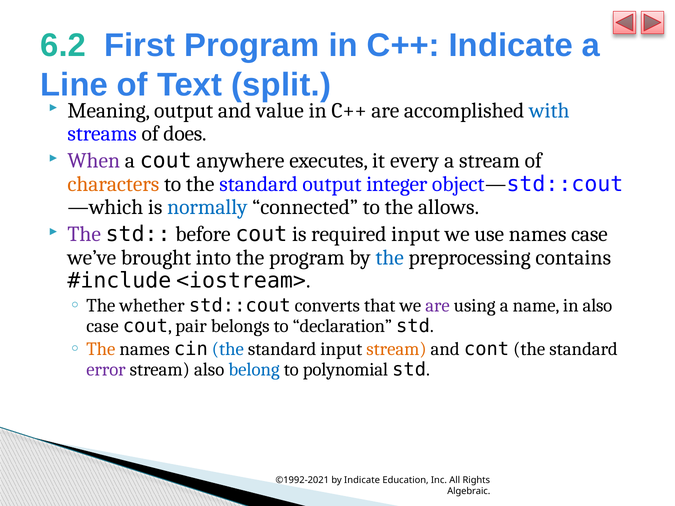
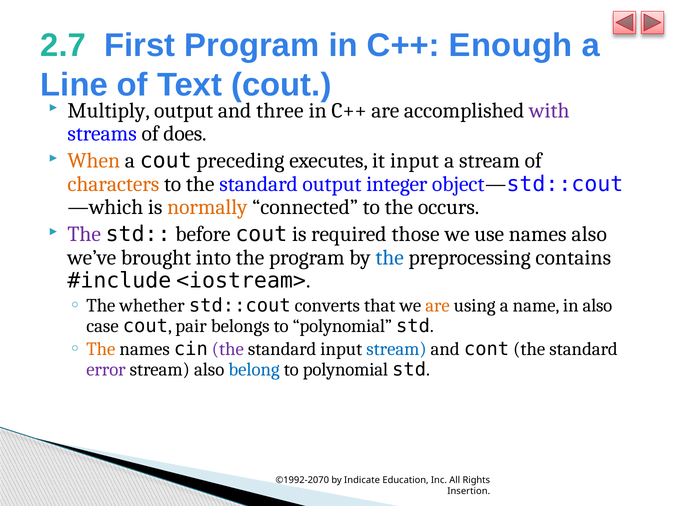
6.2: 6.2 -> 2.7
C++ Indicate: Indicate -> Enough
Text split: split -> cout
Meaning: Meaning -> Multiply
value: value -> three
with colour: blue -> purple
When colour: purple -> orange
anywhere: anywhere -> preceding
it every: every -> input
normally colour: blue -> orange
allows: allows -> occurs
required input: input -> those
names case: case -> also
are at (438, 306) colour: purple -> orange
belongs to declaration: declaration -> polynomial
the at (228, 349) colour: blue -> purple
stream at (396, 349) colour: orange -> blue
©1992-2021: ©1992-2021 -> ©1992-2070
Algebraic: Algebraic -> Insertion
